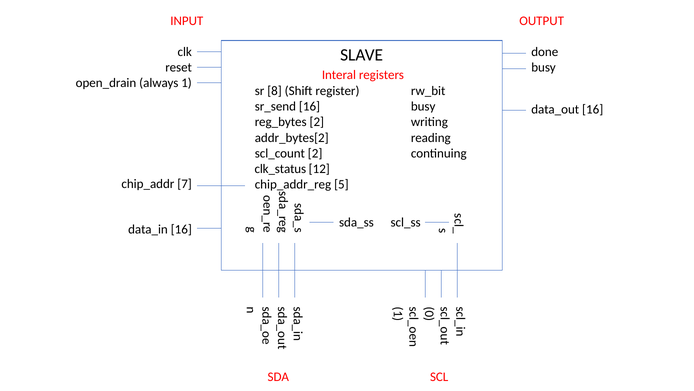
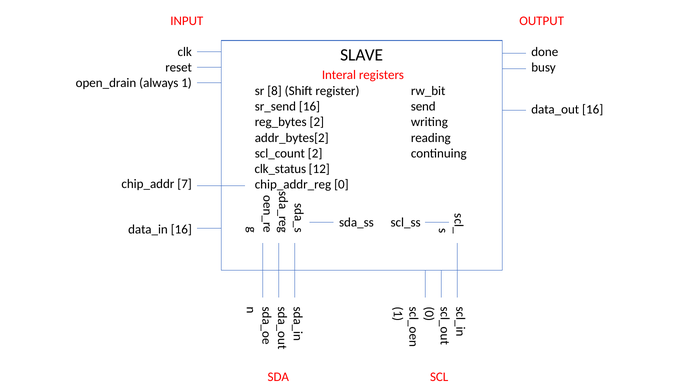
16 busy: busy -> send
chip_addr_reg 5: 5 -> 0
